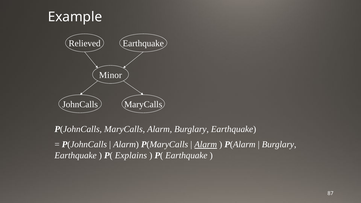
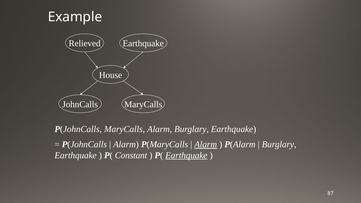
Minor: Minor -> House
Explains: Explains -> Constant
Earthquake at (186, 155) underline: none -> present
